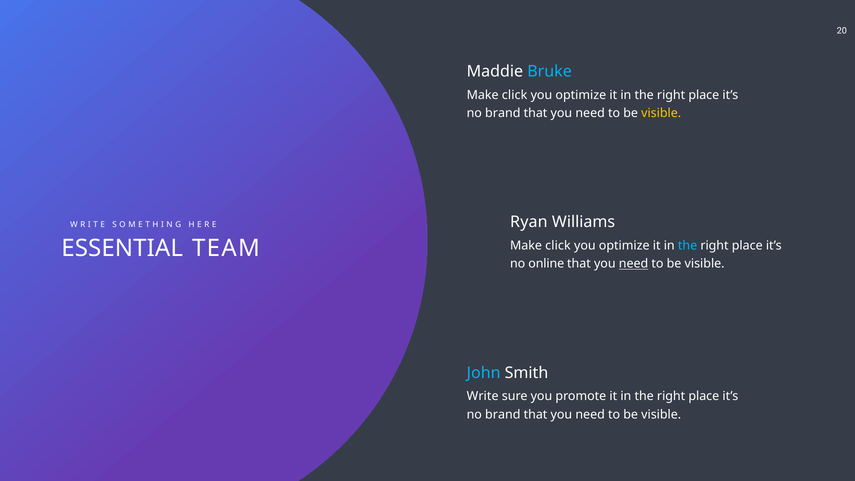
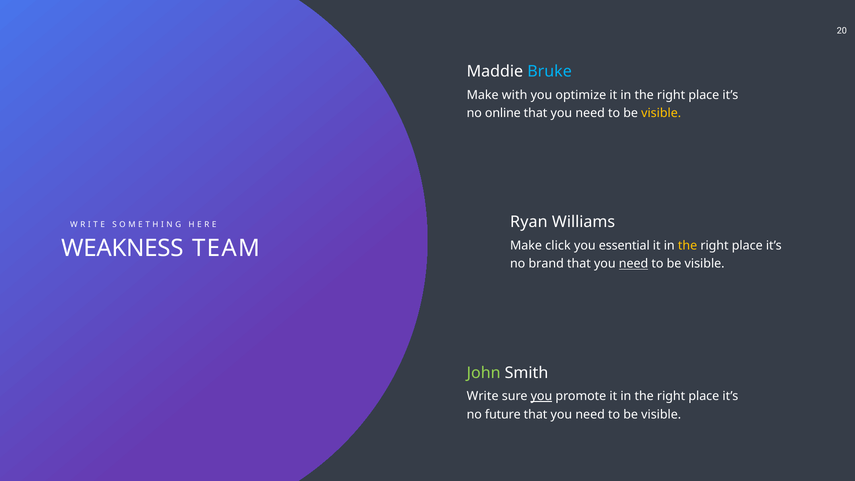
click at (515, 95): click -> with
brand at (503, 113): brand -> online
ESSENTIAL: ESSENTIAL -> WEAKNESS
optimize at (624, 246): optimize -> essential
the at (688, 246) colour: light blue -> yellow
online: online -> brand
John colour: light blue -> light green
you at (541, 396) underline: none -> present
brand at (503, 414): brand -> future
